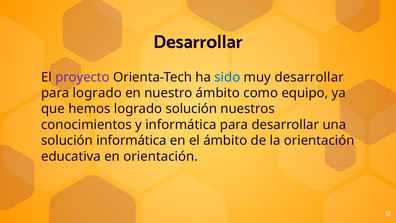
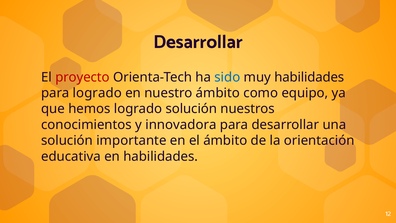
proyecto colour: purple -> red
muy desarrollar: desarrollar -> habilidades
y informática: informática -> innovadora
solución informática: informática -> importante
en orientación: orientación -> habilidades
